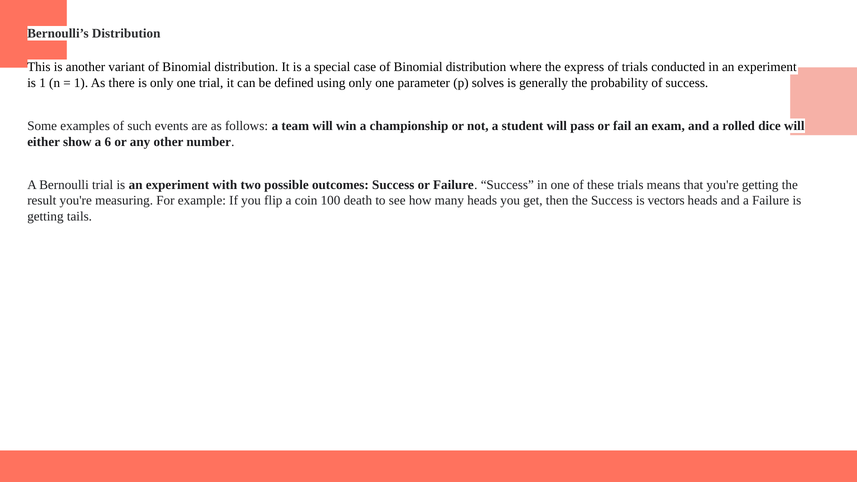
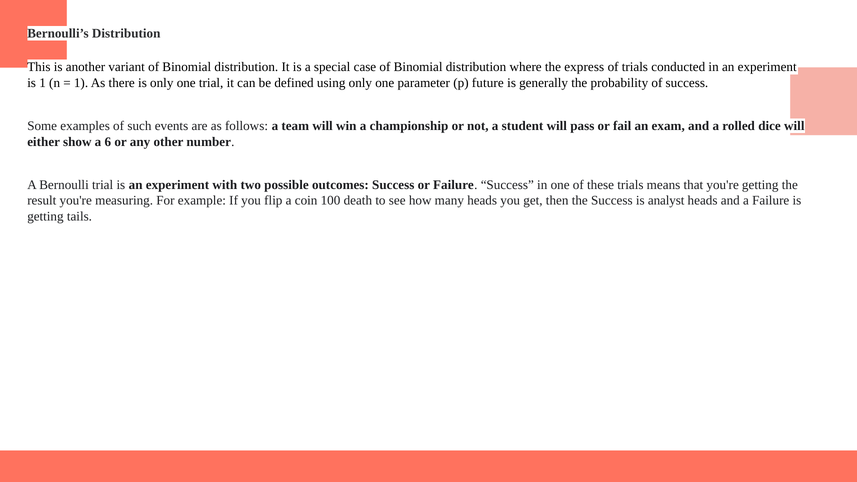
solves: solves -> future
vectors: vectors -> analyst
